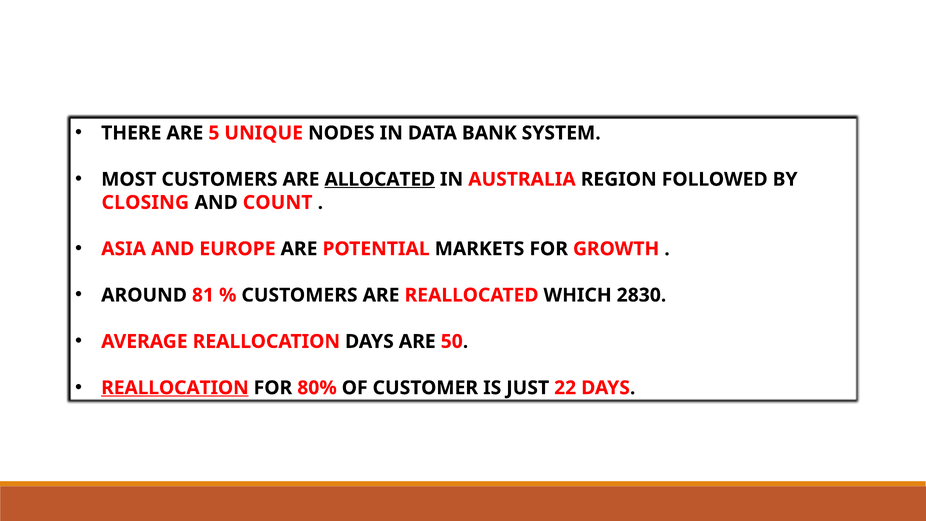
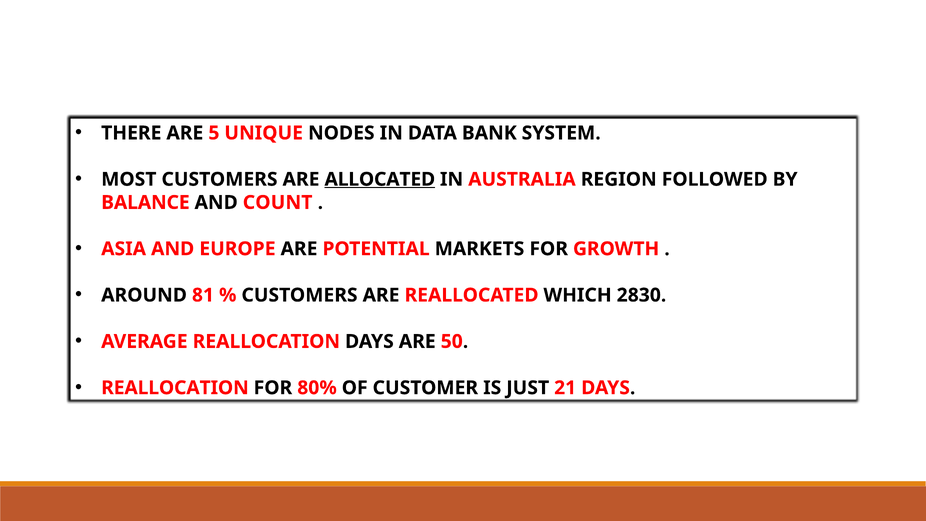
CLOSING: CLOSING -> BALANCE
REALLOCATION at (175, 388) underline: present -> none
22: 22 -> 21
